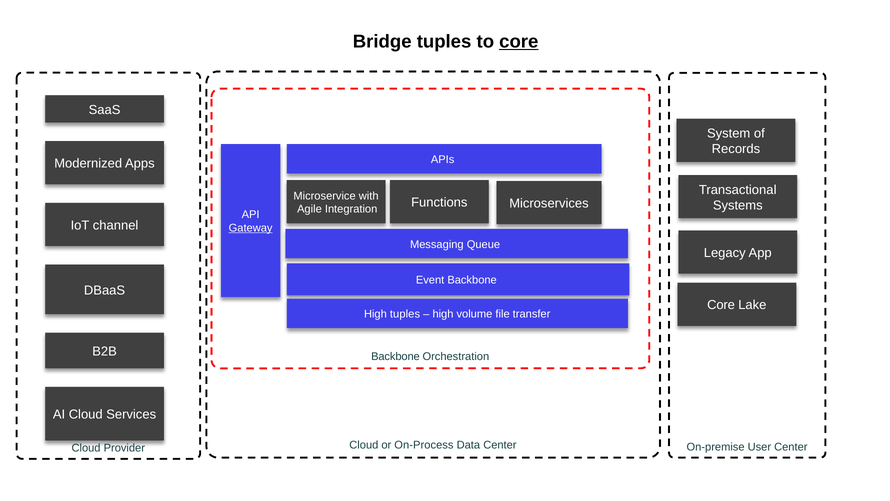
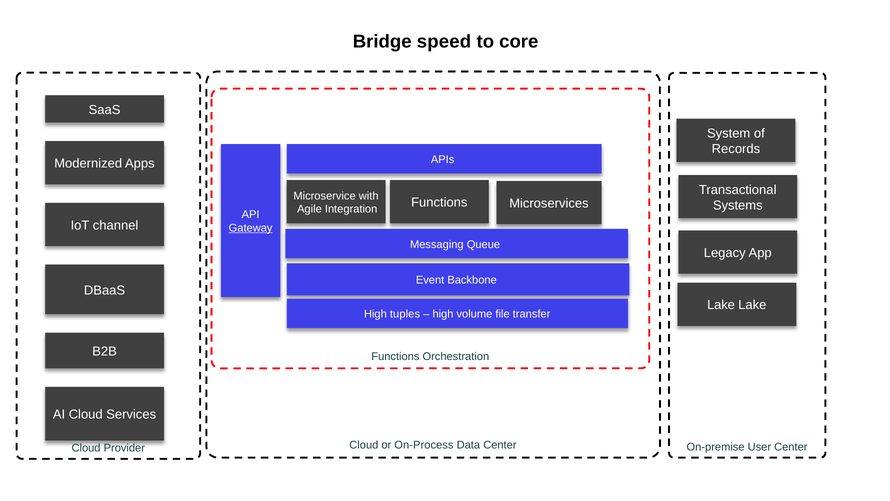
Bridge tuples: tuples -> speed
core at (519, 42) underline: present -> none
Core at (721, 305): Core -> Lake
Backbone at (395, 356): Backbone -> Functions
